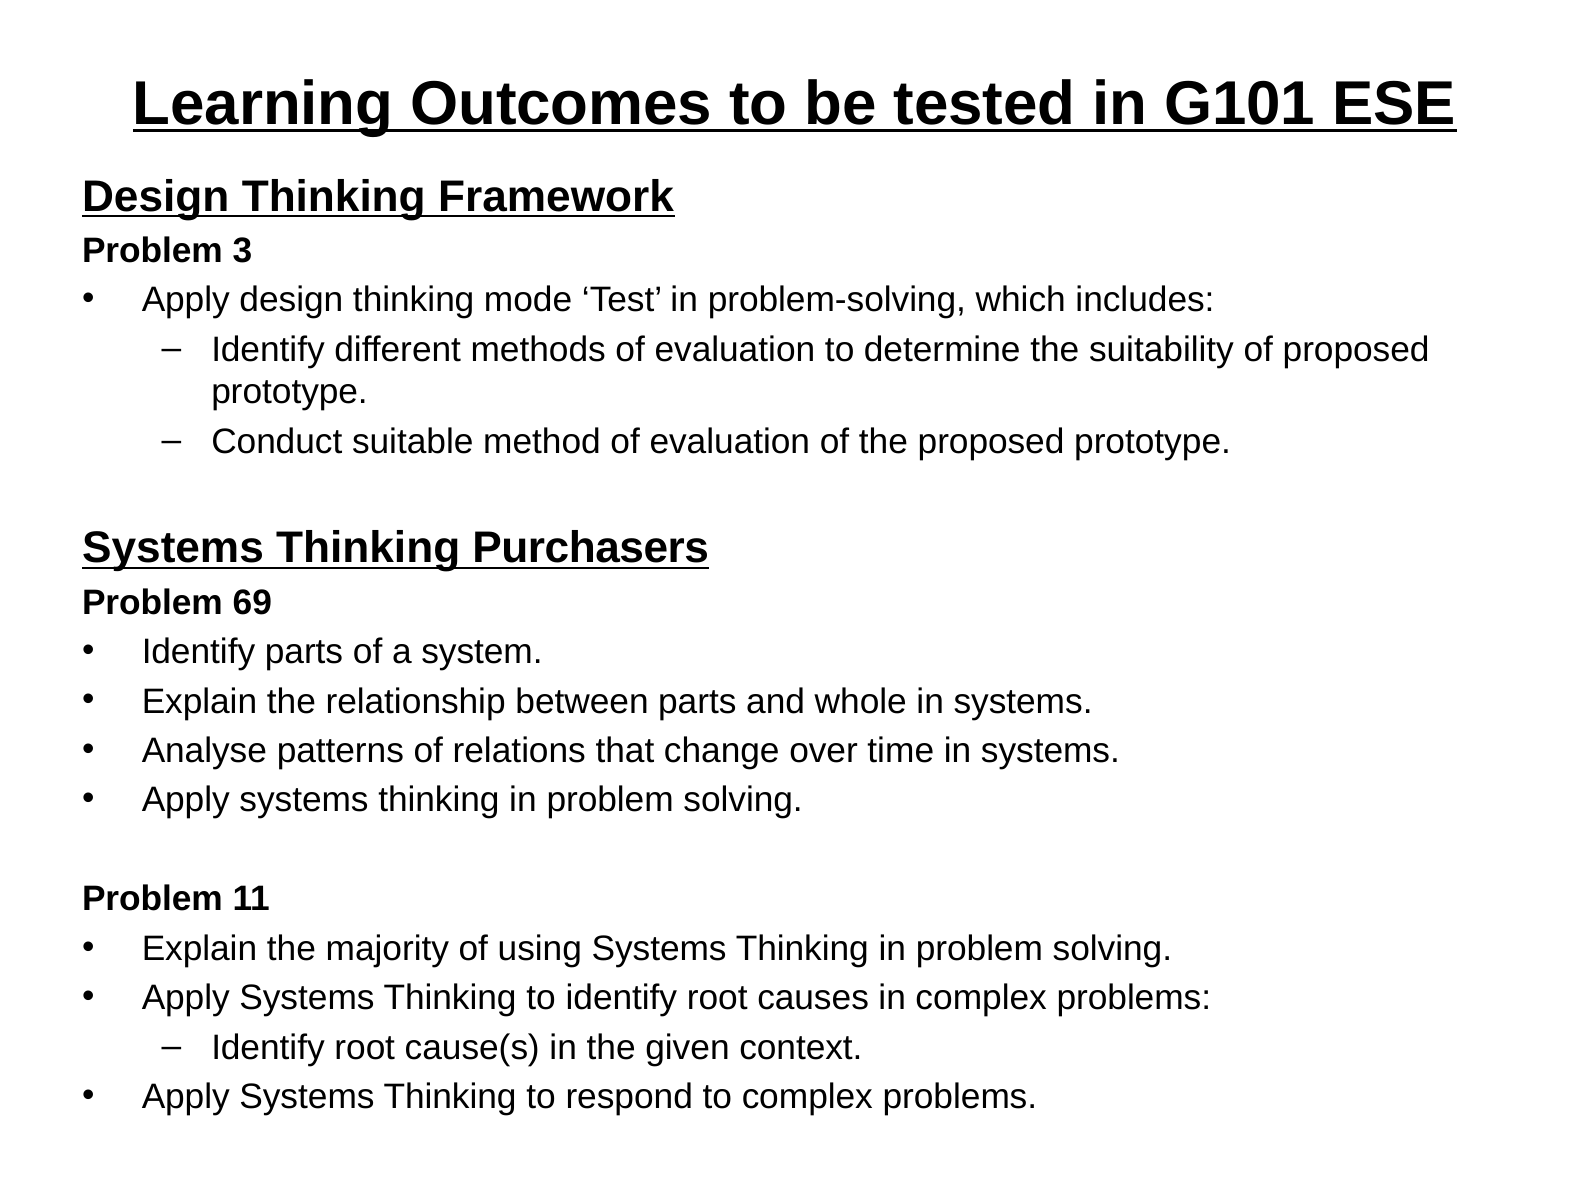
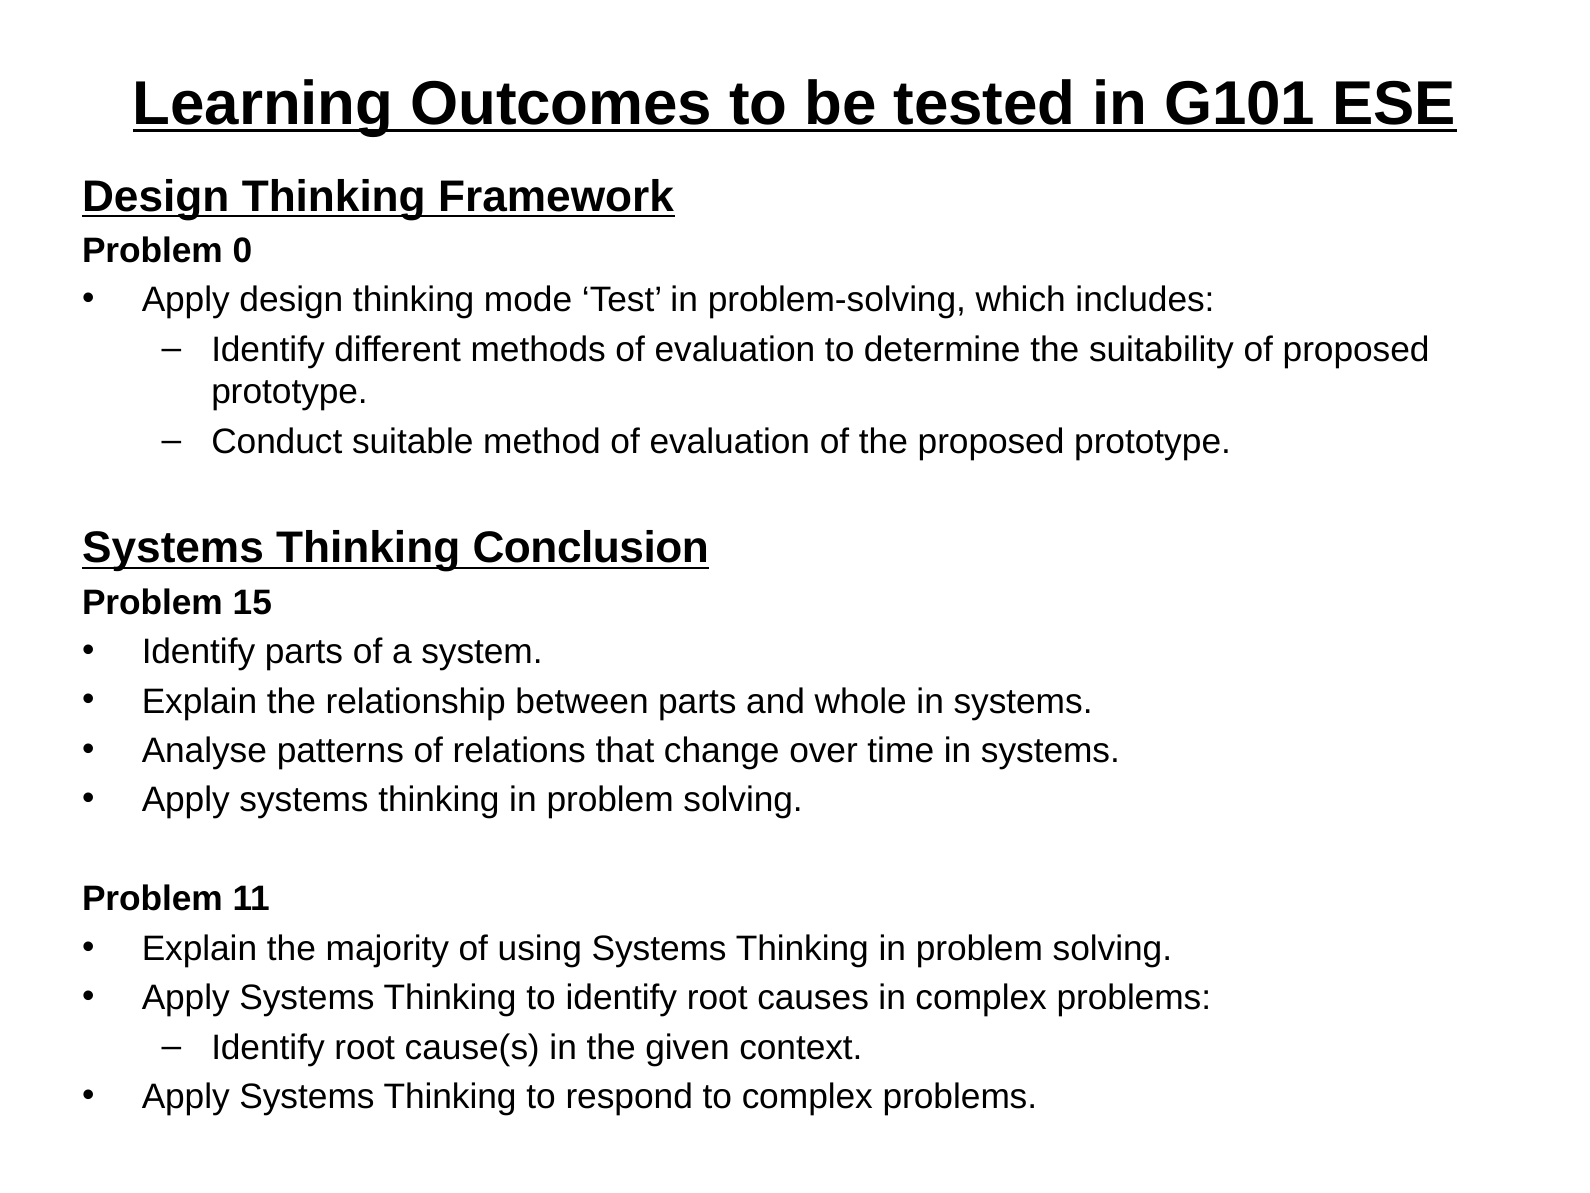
3: 3 -> 0
Purchasers: Purchasers -> Conclusion
69: 69 -> 15
